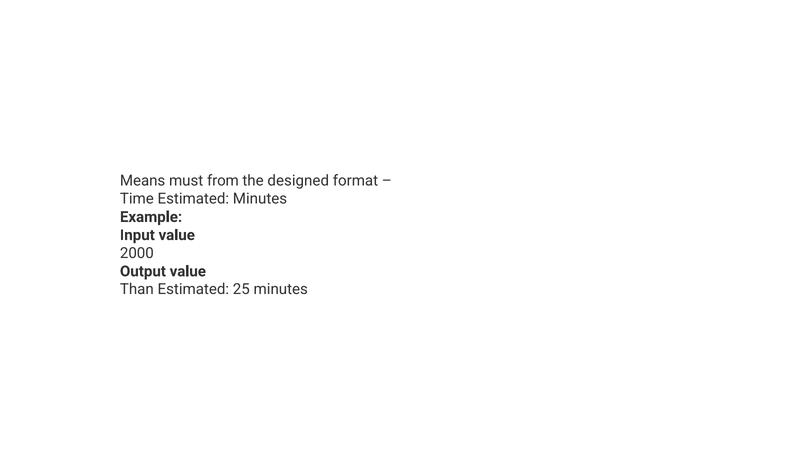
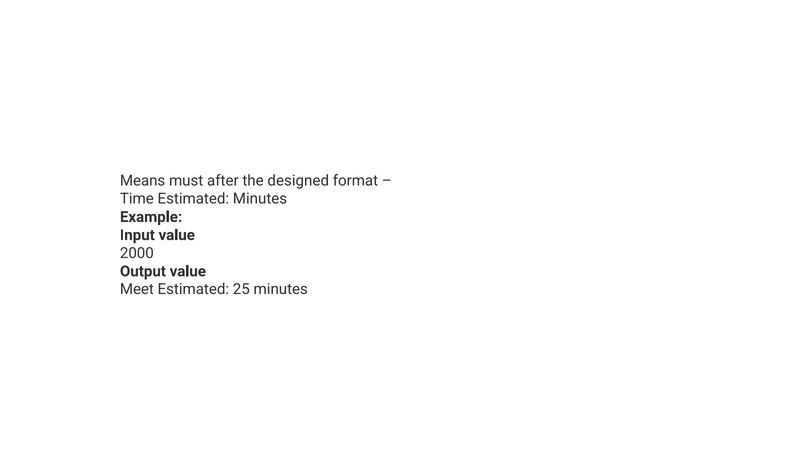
from: from -> after
Than: Than -> Meet
